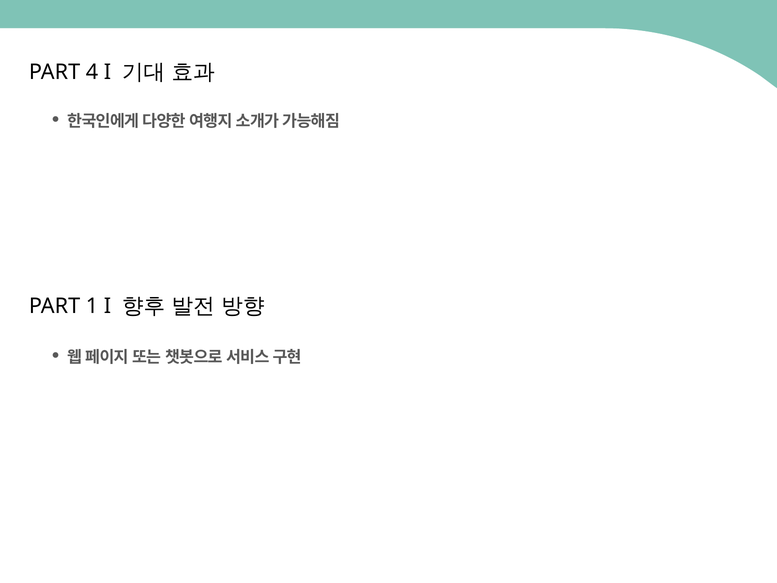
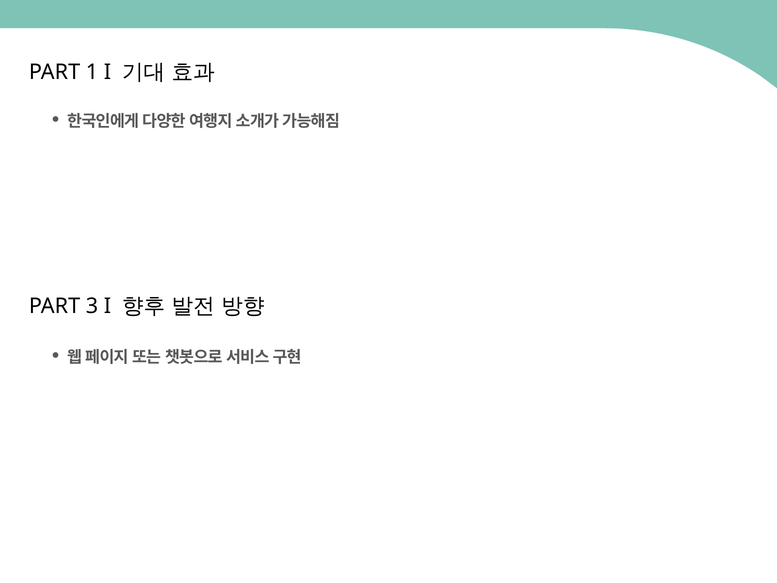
4: 4 -> 1
1: 1 -> 3
